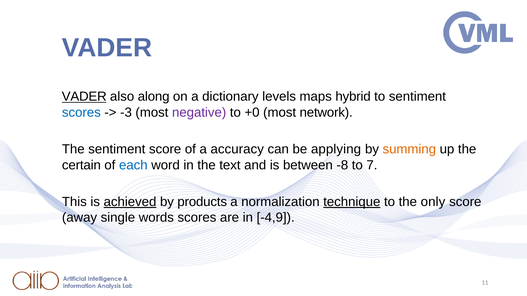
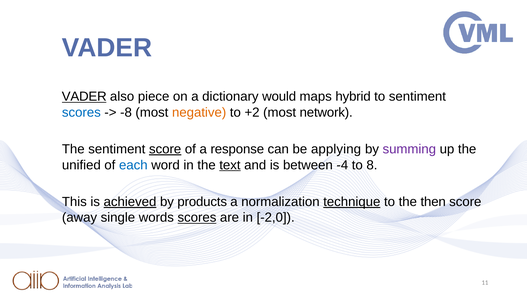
along: along -> piece
levels: levels -> would
-3: -3 -> -8
negative colour: purple -> orange
+0: +0 -> +2
score at (165, 149) underline: none -> present
accuracy: accuracy -> response
summing colour: orange -> purple
certain: certain -> unified
text underline: none -> present
-8: -8 -> -4
7: 7 -> 8
only: only -> then
scores at (197, 218) underline: none -> present
-4,9: -4,9 -> -2,0
